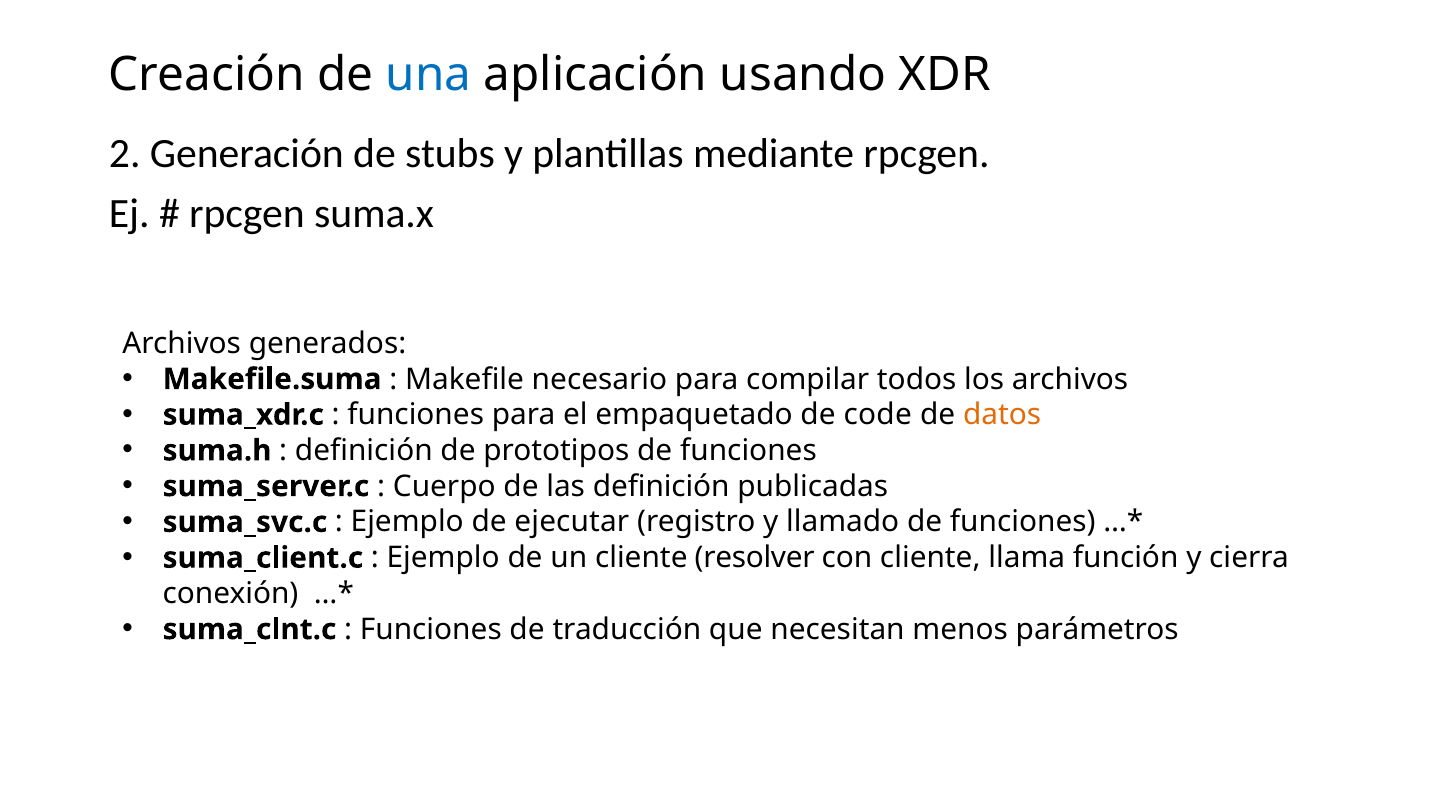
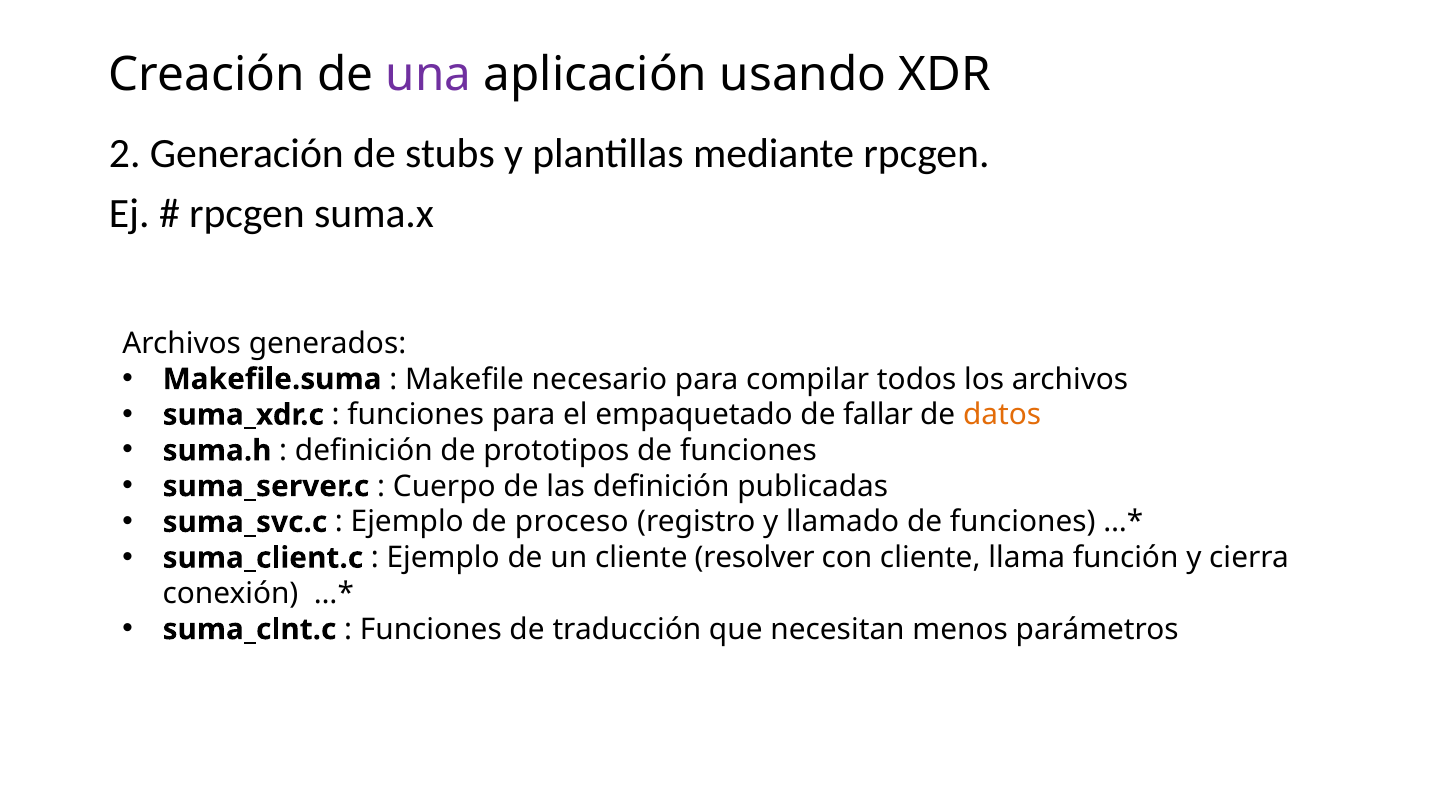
una colour: blue -> purple
code: code -> fallar
ejecutar: ejecutar -> proceso
